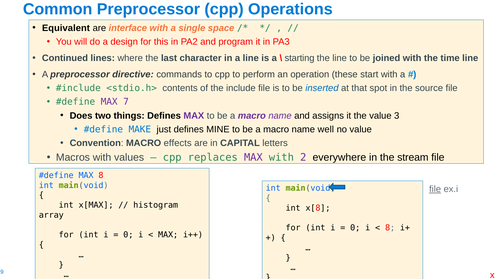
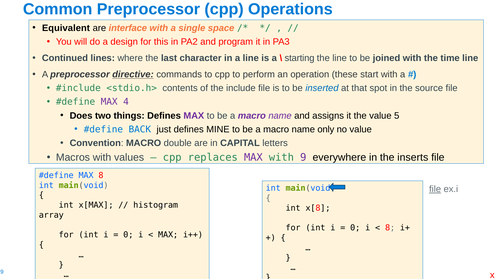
directive underline: none -> present
7: 7 -> 4
3: 3 -> 5
MAKE: MAKE -> BACK
well: well -> only
effects: effects -> double
2: 2 -> 9
stream: stream -> inserts
